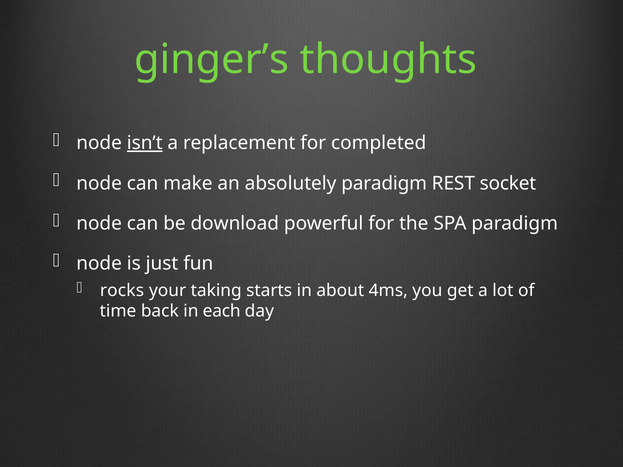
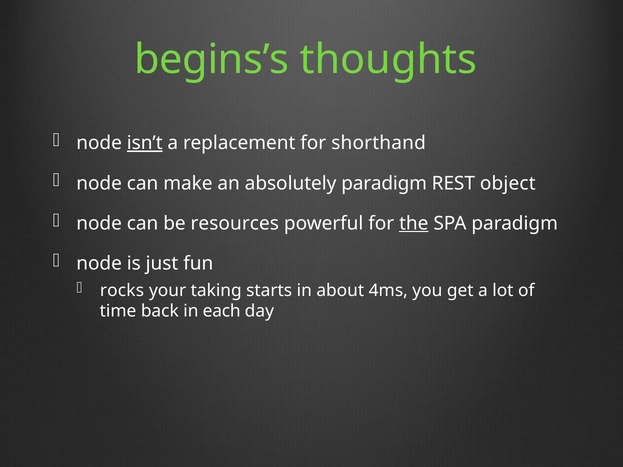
ginger’s: ginger’s -> begins’s
completed: completed -> shorthand
socket: socket -> object
download: download -> resources
the underline: none -> present
